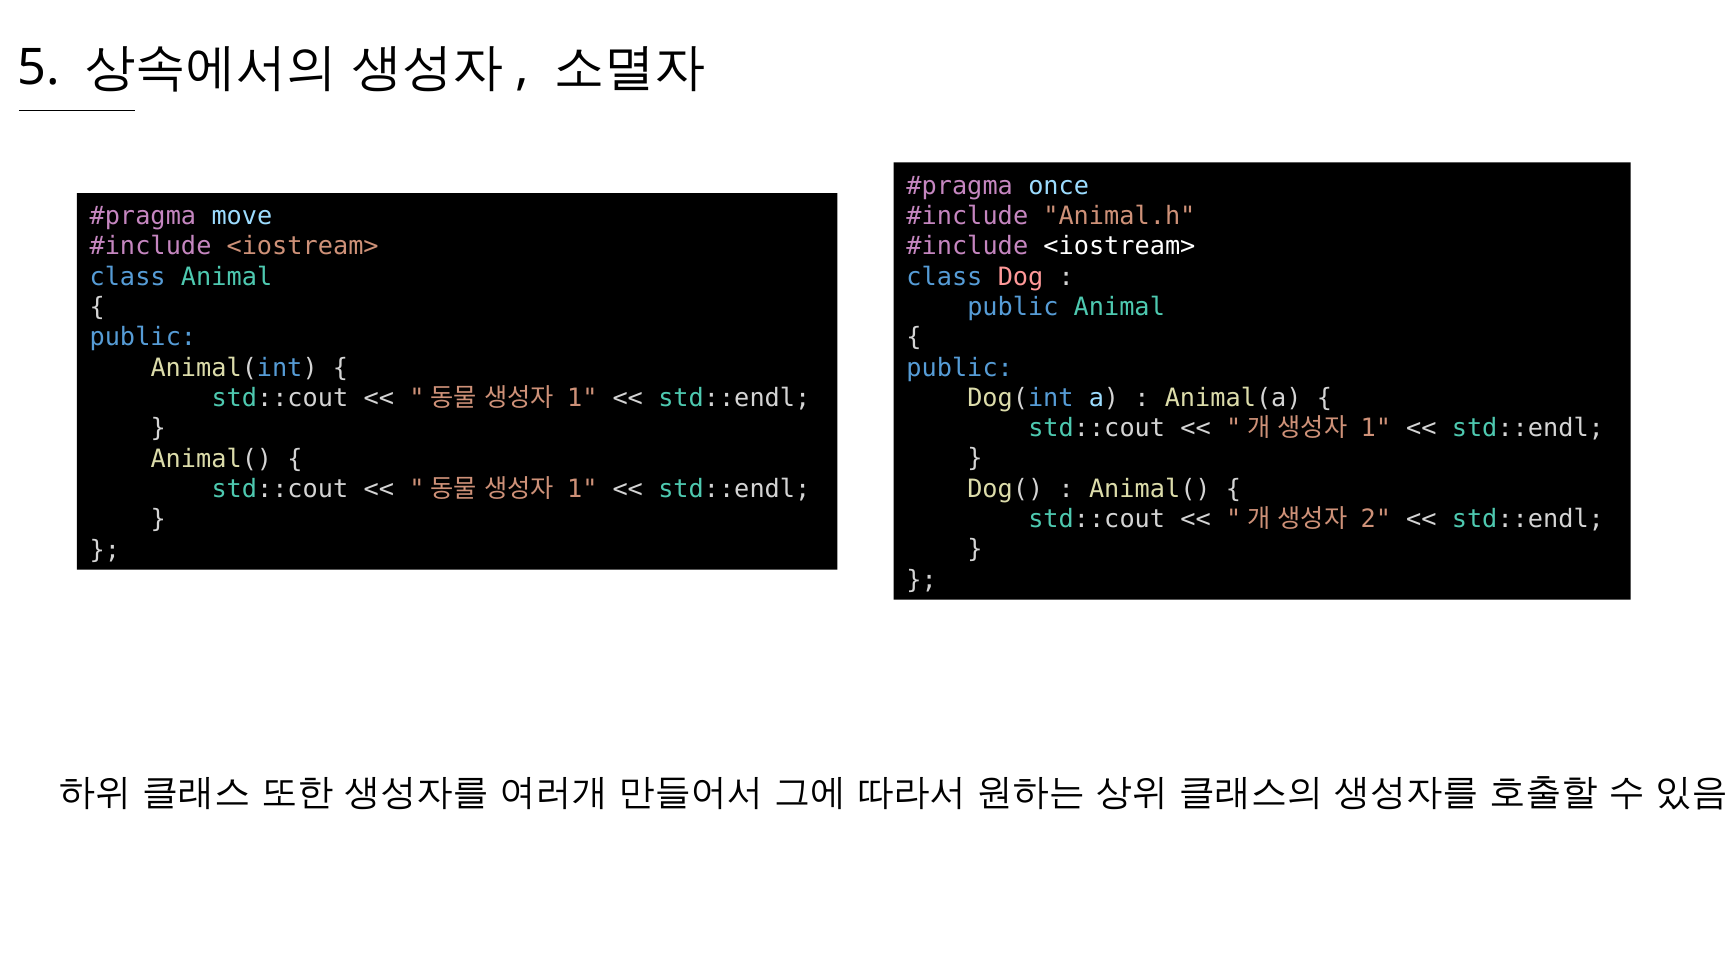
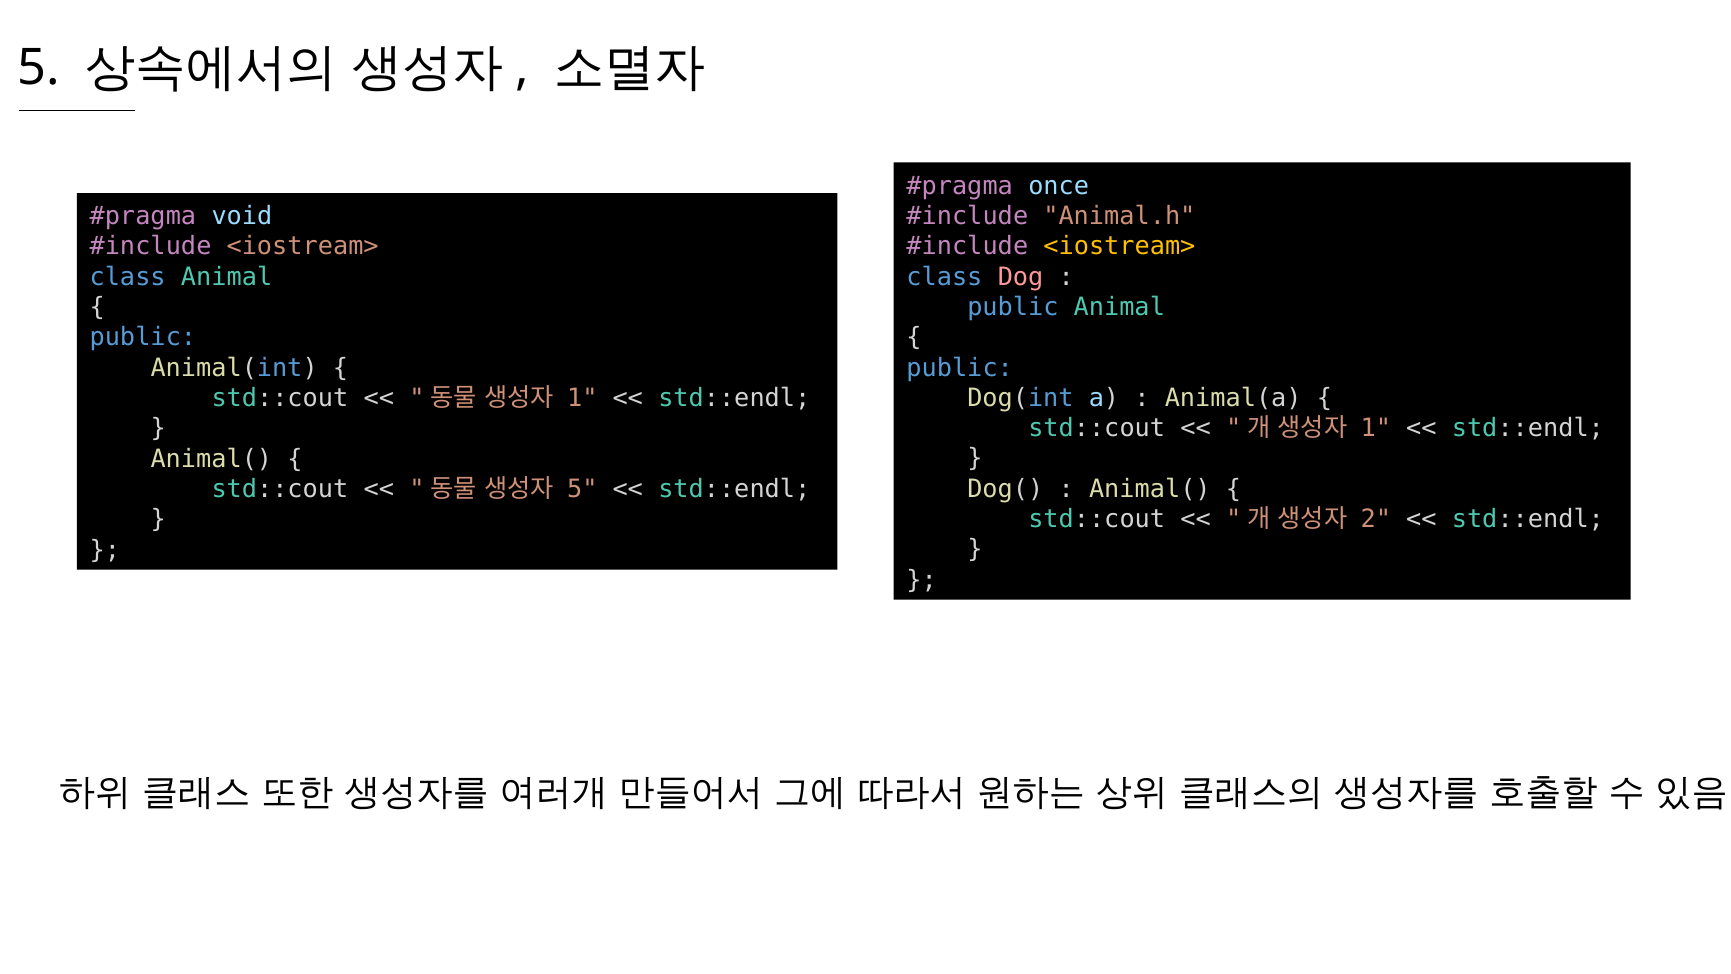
move: move -> void
<iostream> at (1119, 246) colour: white -> yellow
1 at (582, 489): 1 -> 5
